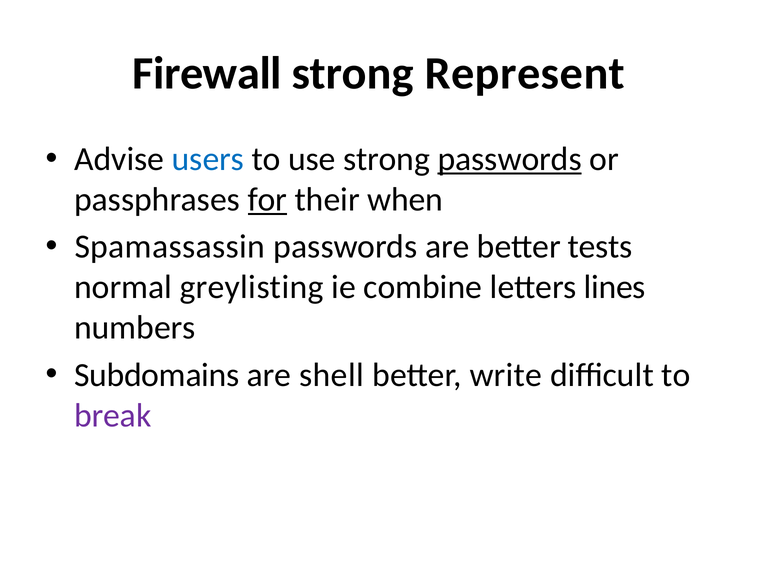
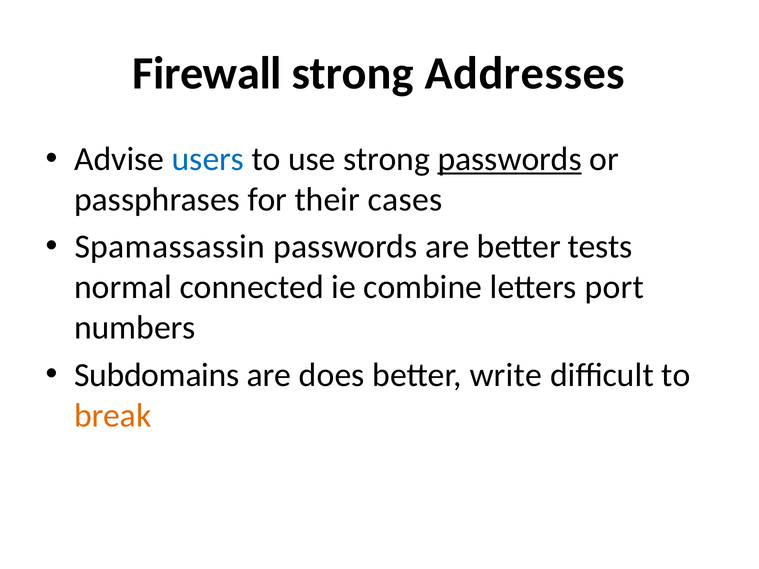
Represent: Represent -> Addresses
for underline: present -> none
when: when -> cases
greylisting: greylisting -> connected
lines: lines -> port
shell: shell -> does
break colour: purple -> orange
